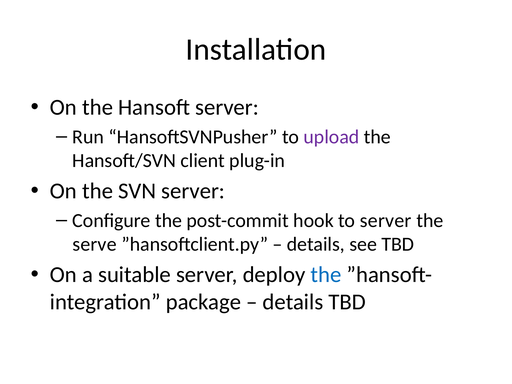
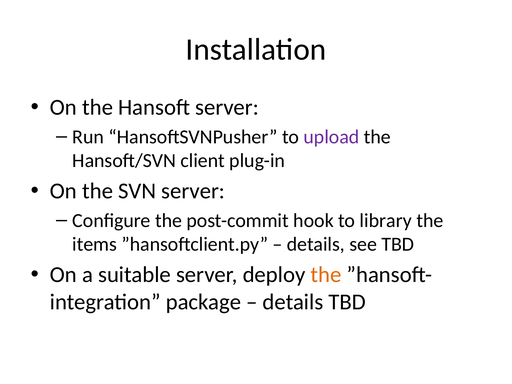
to server: server -> library
serve: serve -> items
the at (326, 275) colour: blue -> orange
